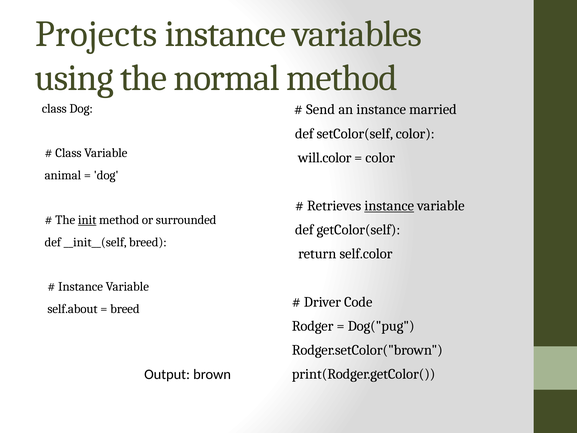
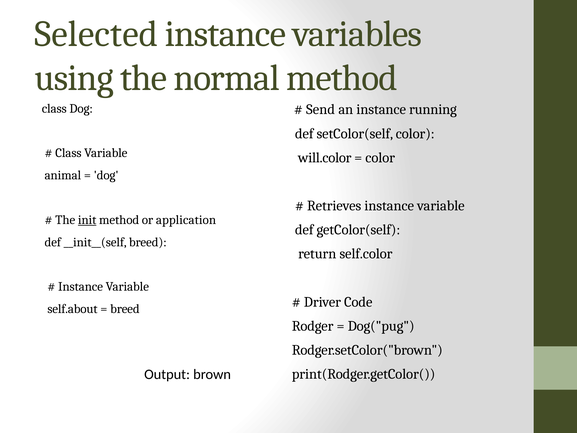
Projects: Projects -> Selected
married: married -> running
instance at (389, 206) underline: present -> none
surrounded: surrounded -> application
